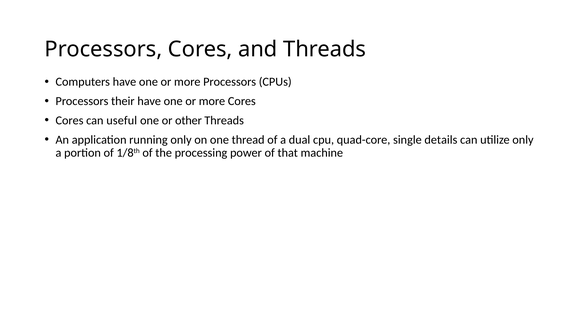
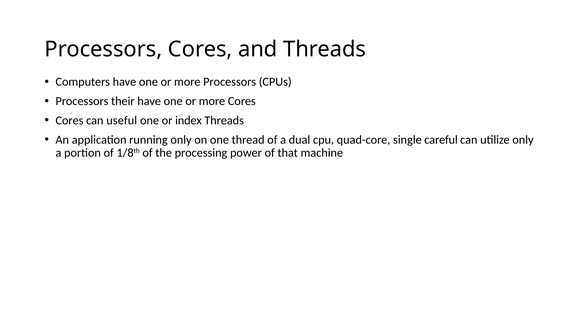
other: other -> index
details: details -> careful
